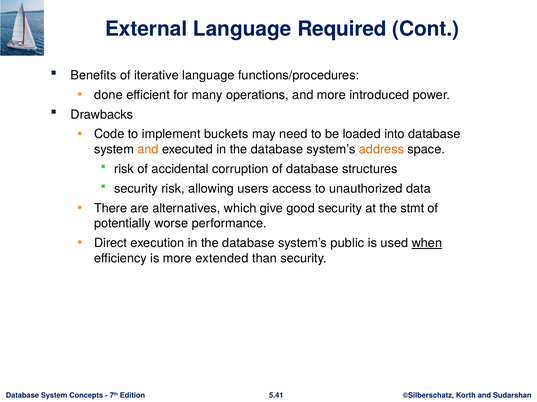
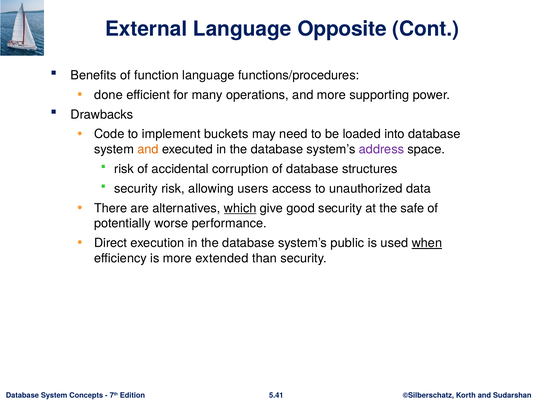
Required: Required -> Opposite
iterative: iterative -> function
introduced: introduced -> supporting
address colour: orange -> purple
which underline: none -> present
stmt: stmt -> safe
